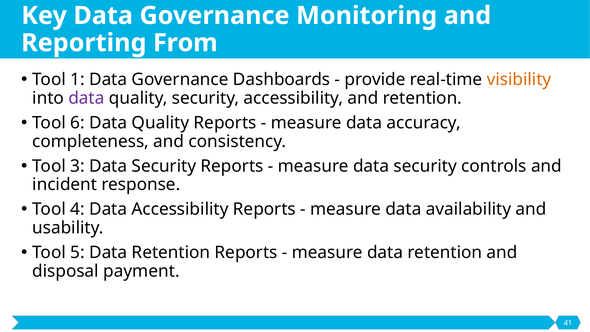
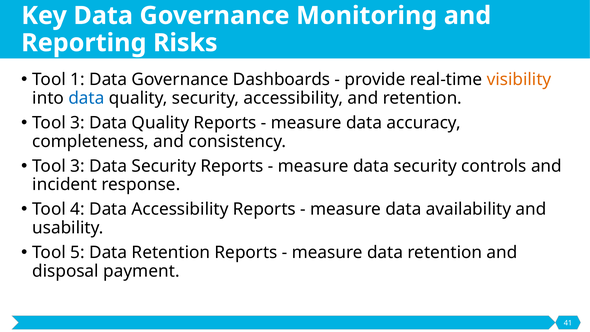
From: From -> Risks
data at (86, 98) colour: purple -> blue
6 at (78, 123): 6 -> 3
